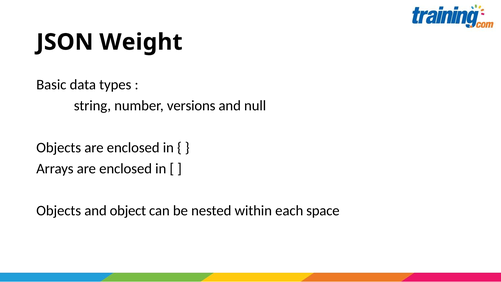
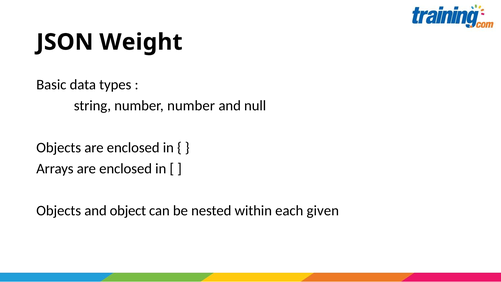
number versions: versions -> number
space: space -> given
